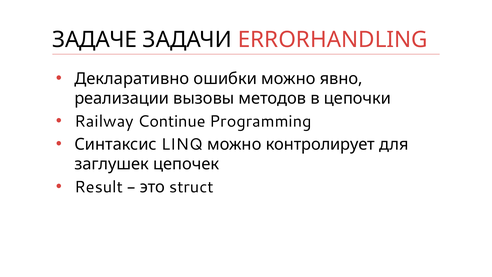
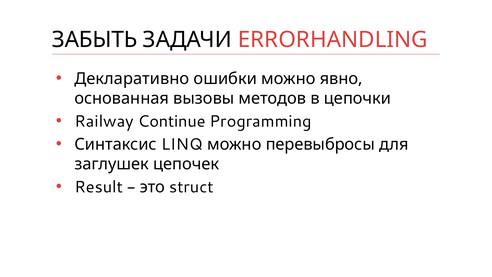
ЗАДАЧЕ: ЗАДАЧЕ -> ЗАБЫТЬ
реализации: реализации -> основанная
контролирует: контролирует -> перевыбросы
